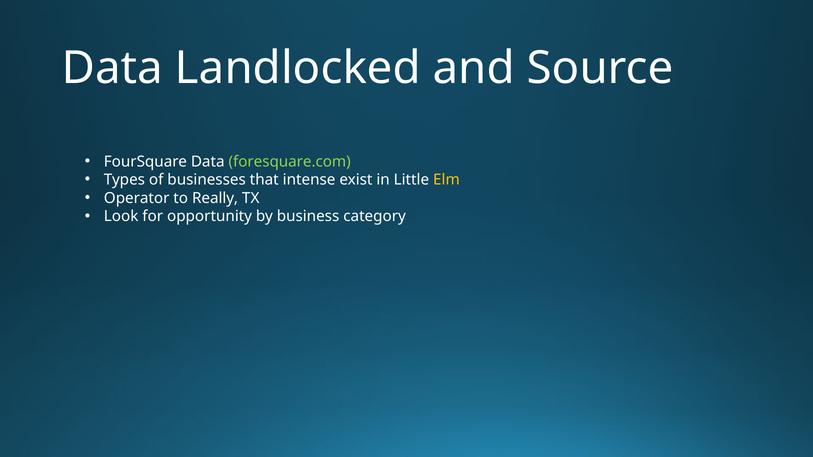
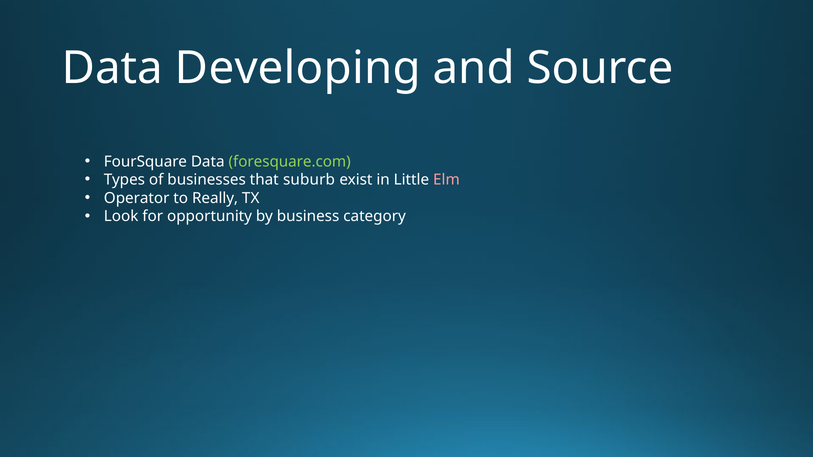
Landlocked: Landlocked -> Developing
intense: intense -> suburb
Elm colour: yellow -> pink
